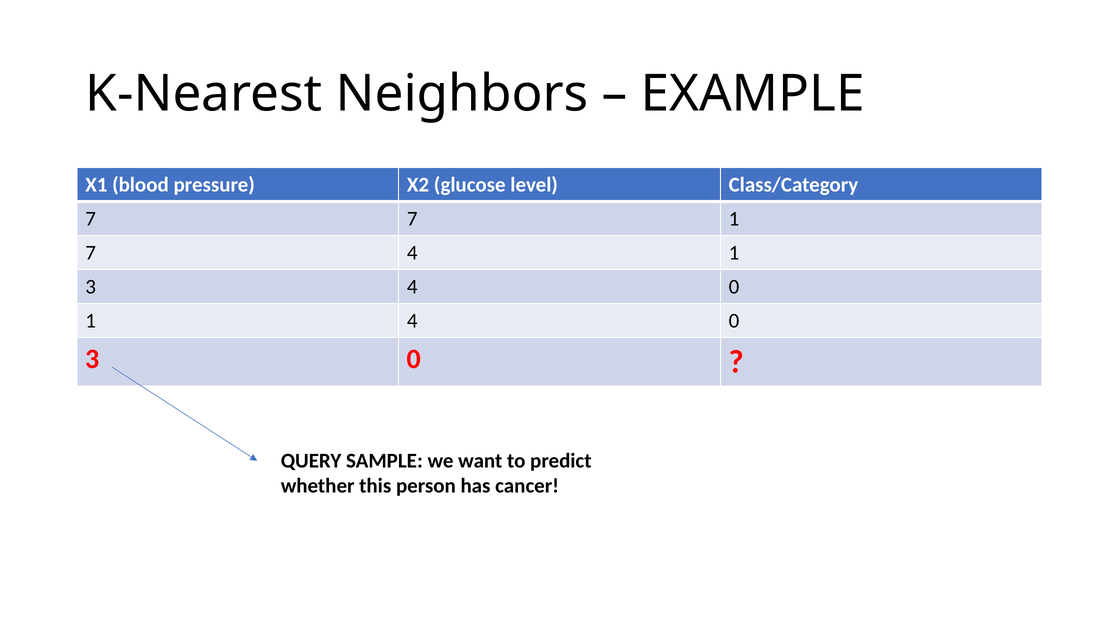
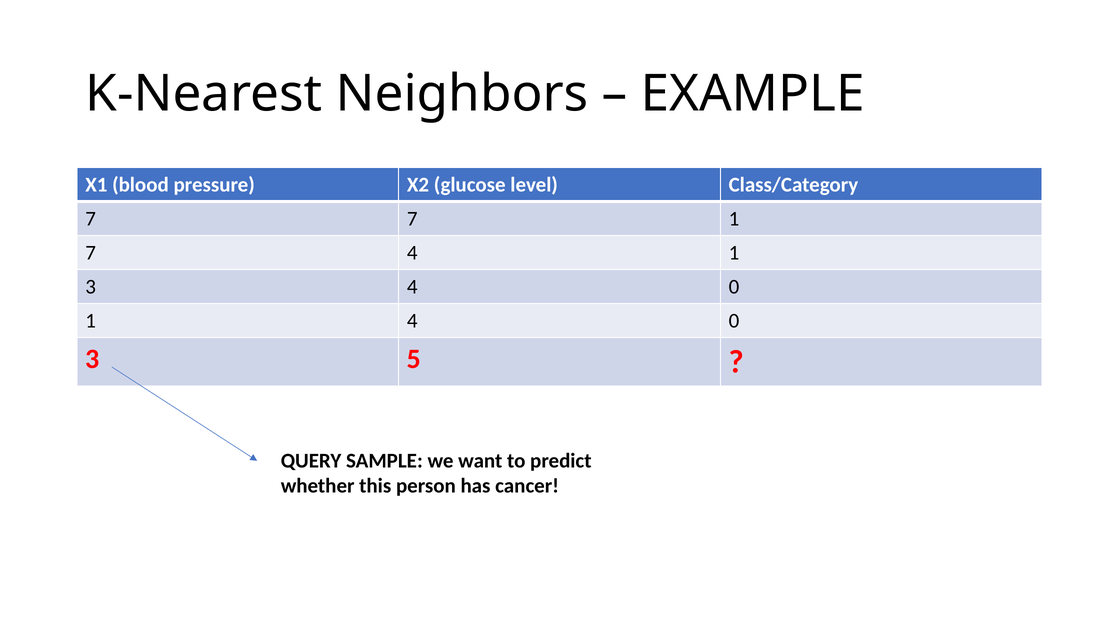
3 0: 0 -> 5
